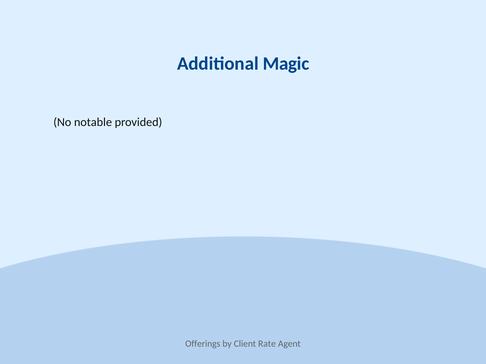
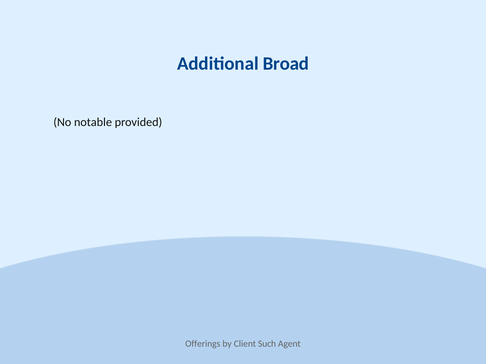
Magic: Magic -> Broad
Rate: Rate -> Such
